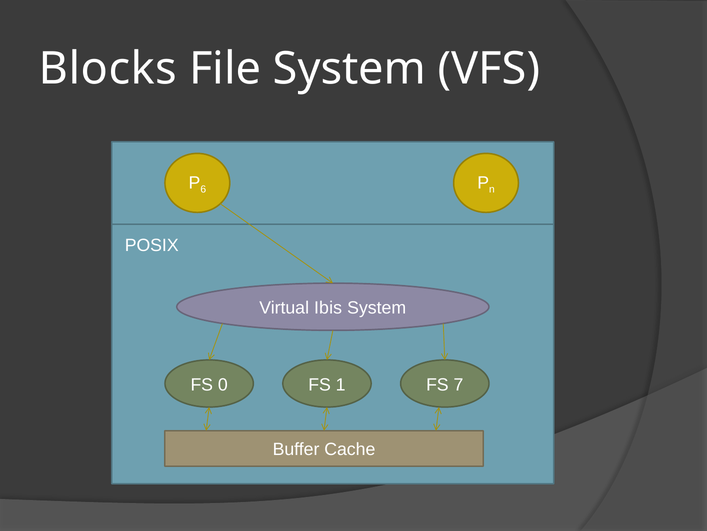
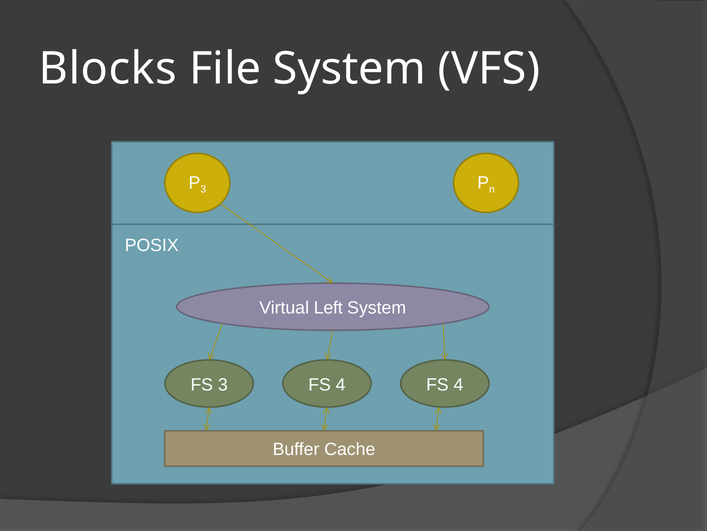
6 at (203, 189): 6 -> 3
Ibis: Ibis -> Left
FS 0: 0 -> 3
1 at (341, 384): 1 -> 4
7 at (458, 384): 7 -> 4
